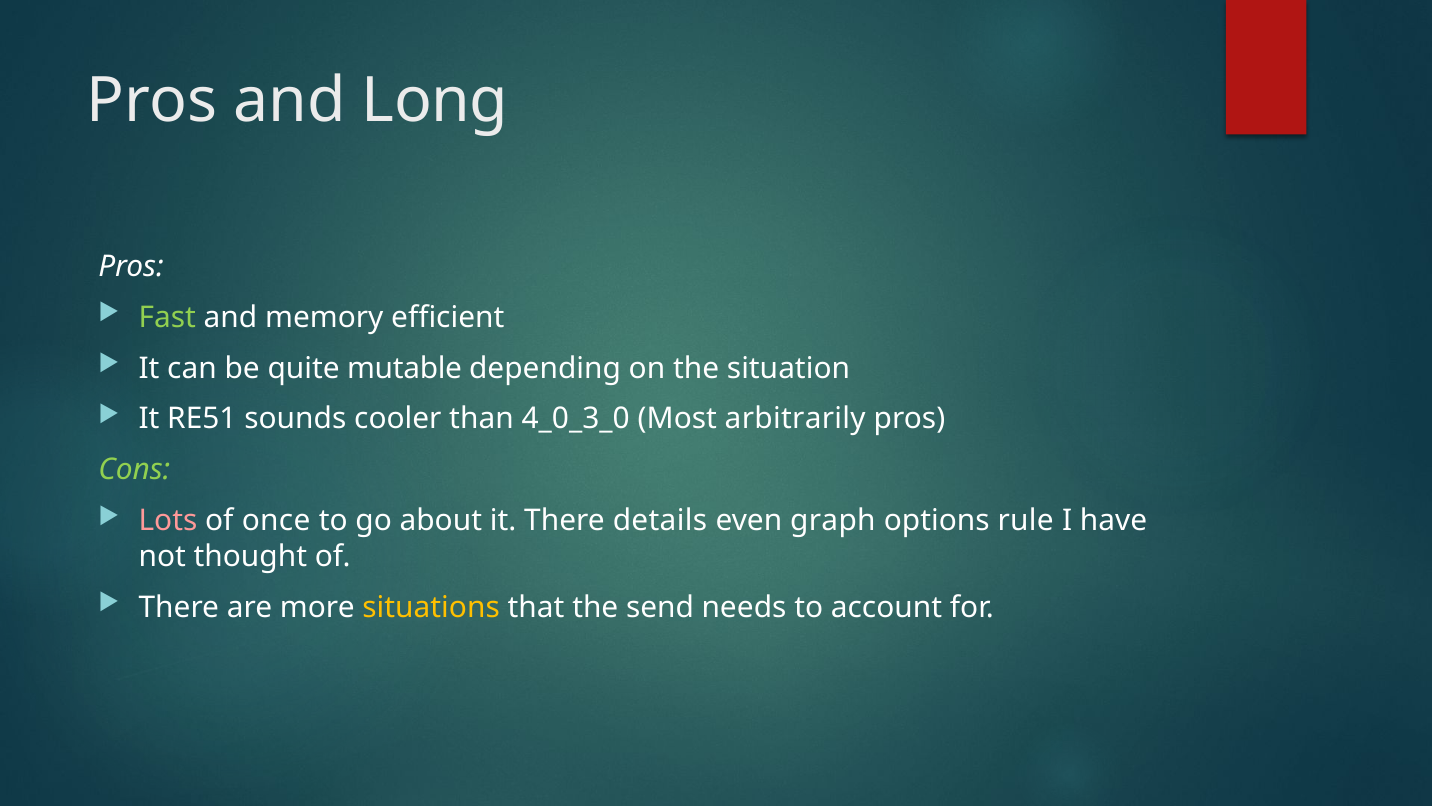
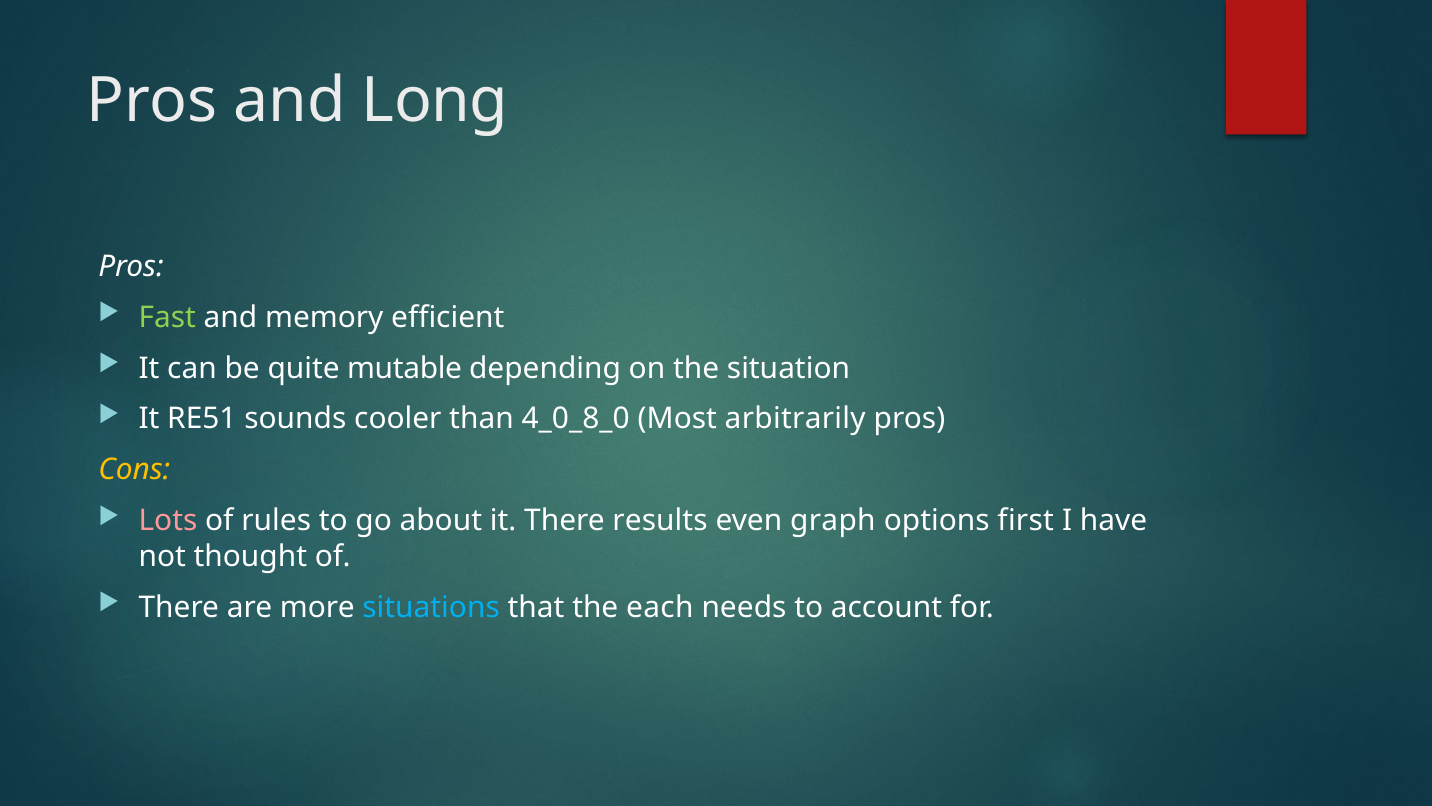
4_0_3_0: 4_0_3_0 -> 4_0_8_0
Cons colour: light green -> yellow
once: once -> rules
details: details -> results
rule: rule -> first
situations colour: yellow -> light blue
send: send -> each
